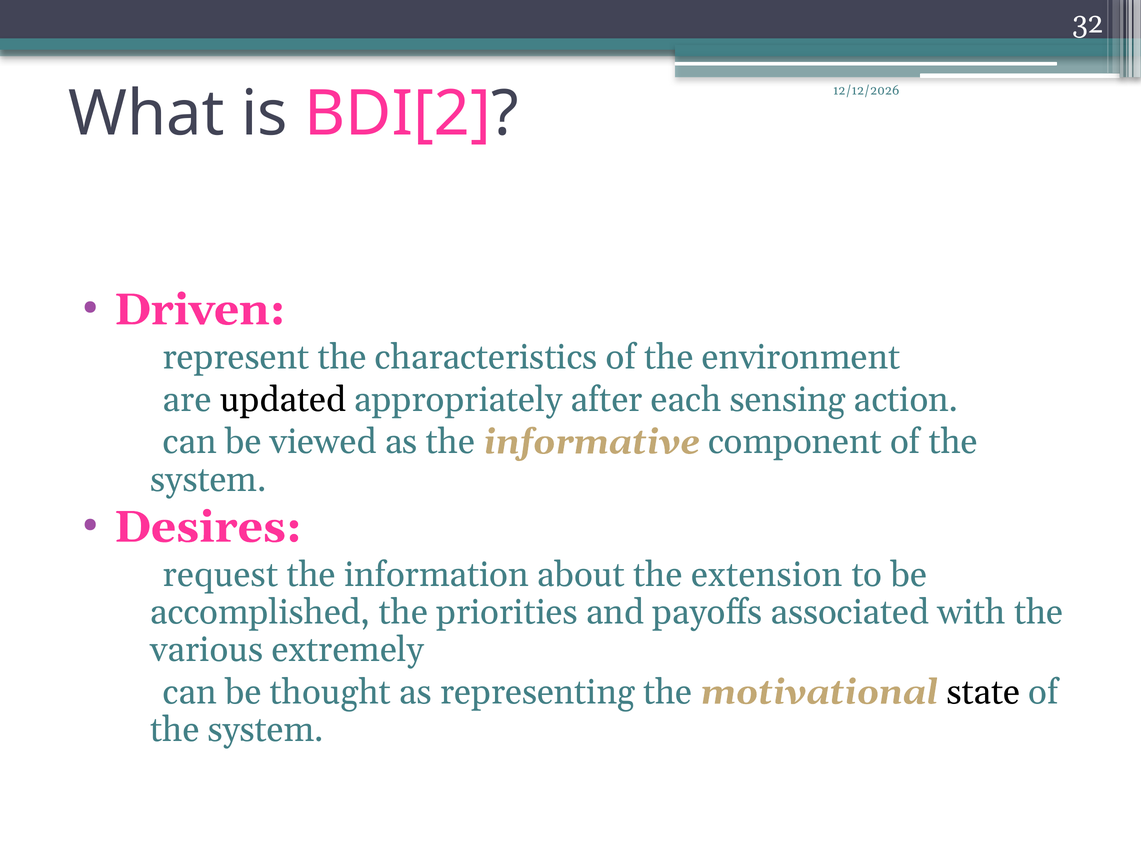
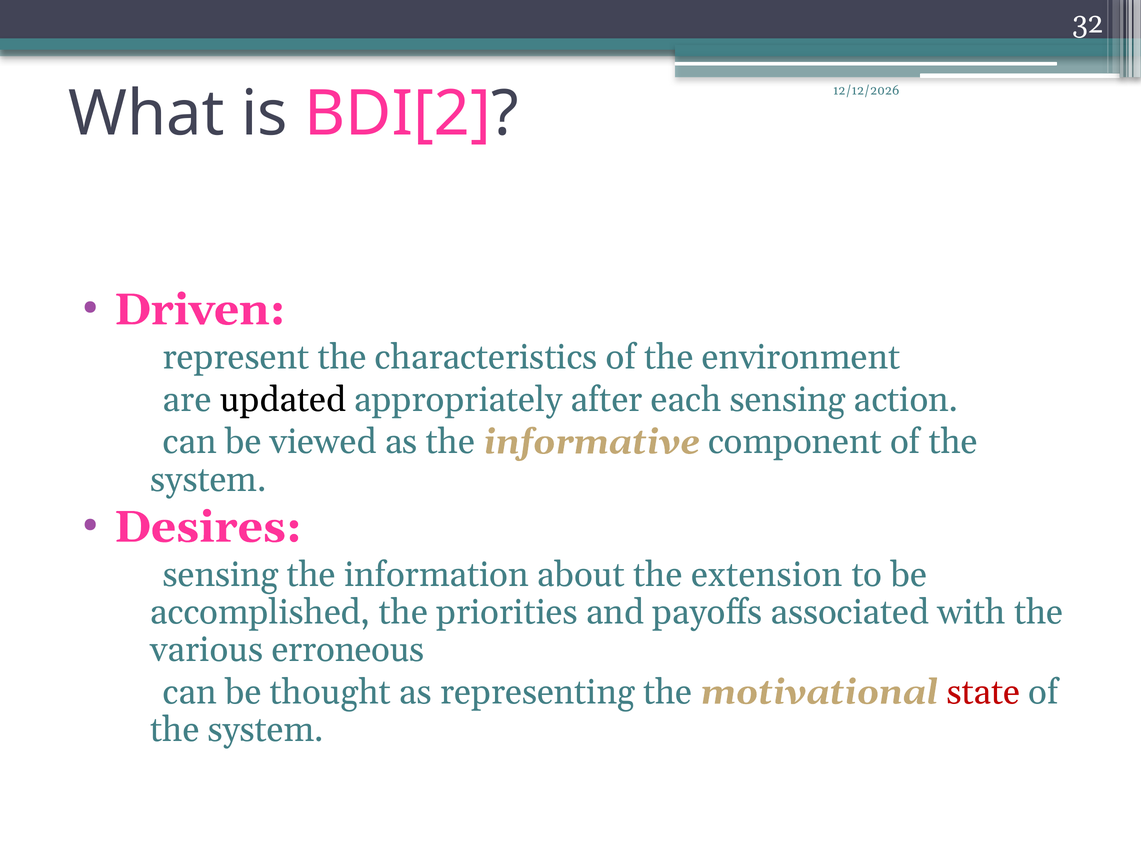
request at (221, 575): request -> sensing
extremely: extremely -> erroneous
state colour: black -> red
